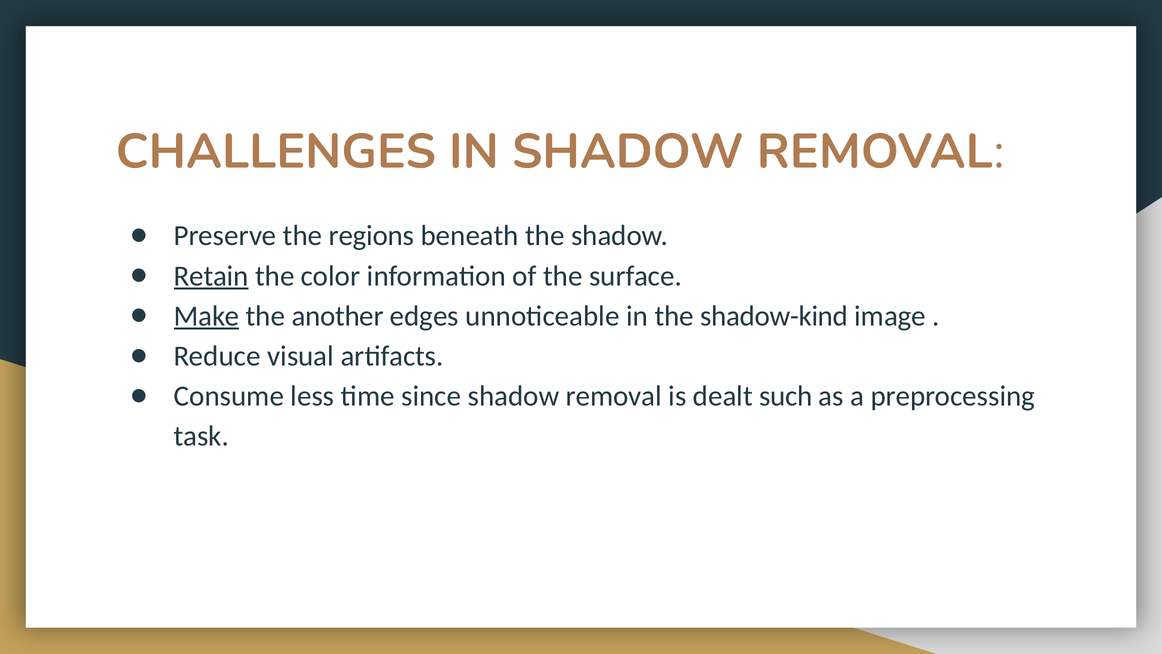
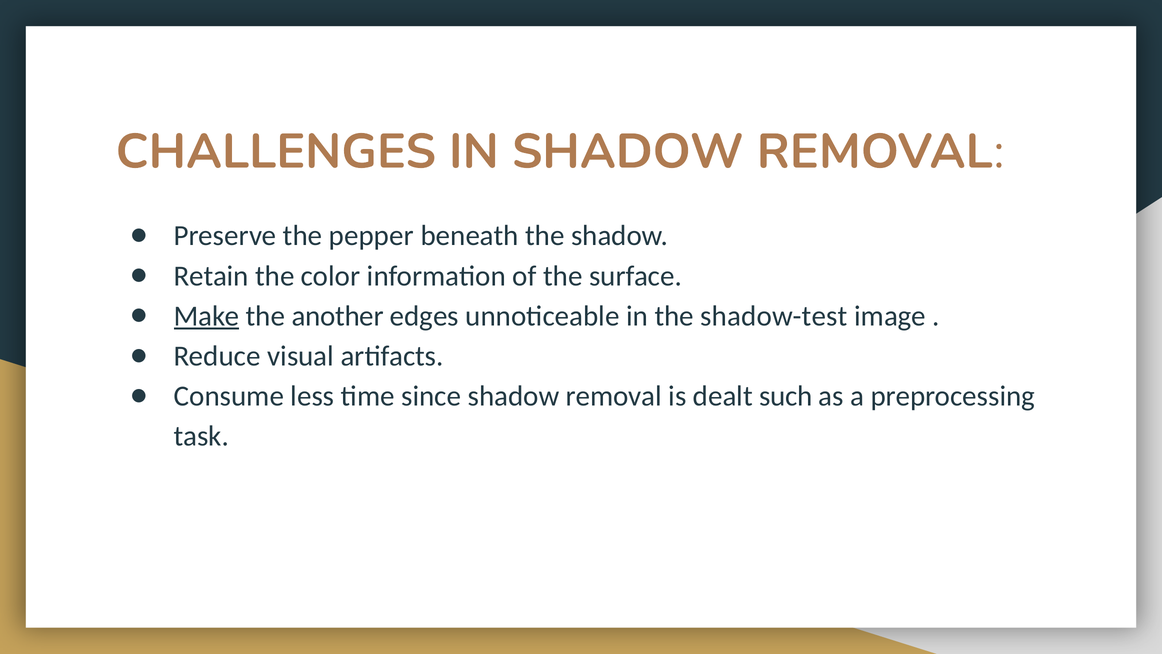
regions: regions -> pepper
Retain underline: present -> none
shadow-kind: shadow-kind -> shadow-test
